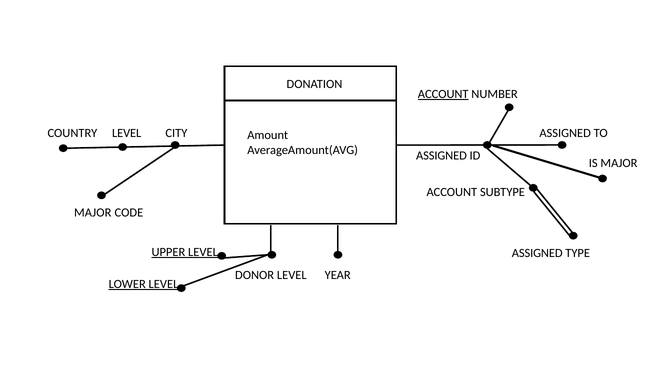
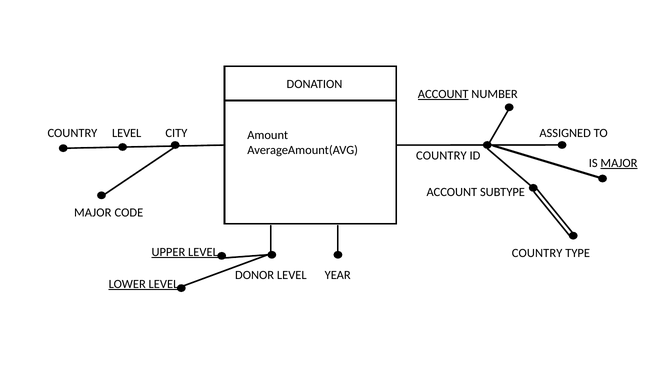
ASSIGNED at (441, 156): ASSIGNED -> COUNTRY
MAJOR at (619, 163) underline: none -> present
ASSIGNED at (537, 253): ASSIGNED -> COUNTRY
